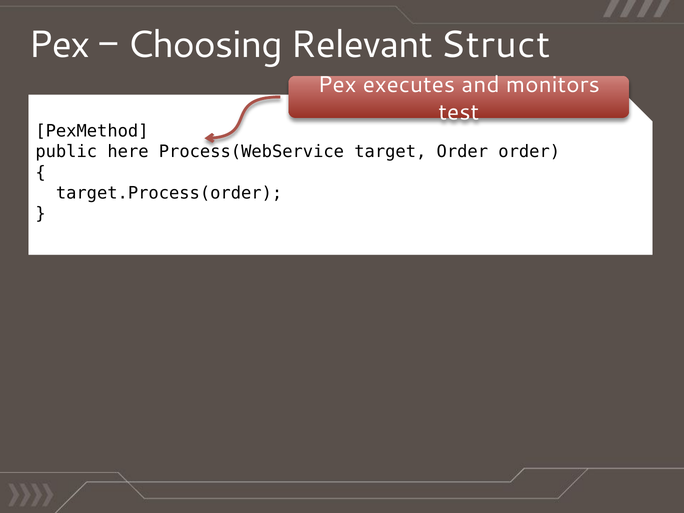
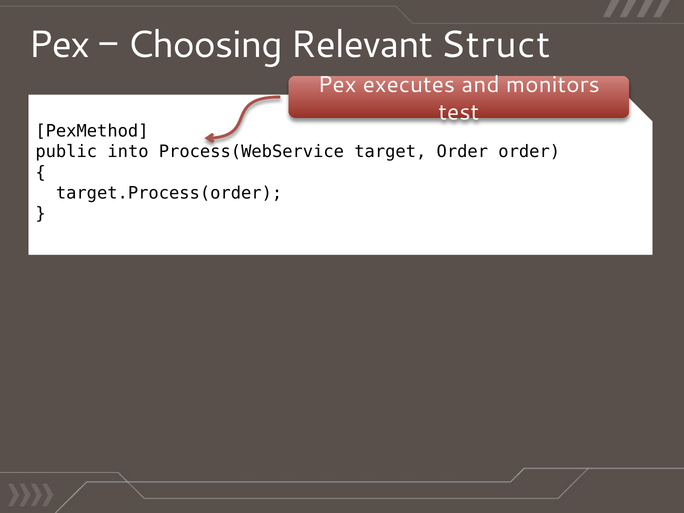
here: here -> into
